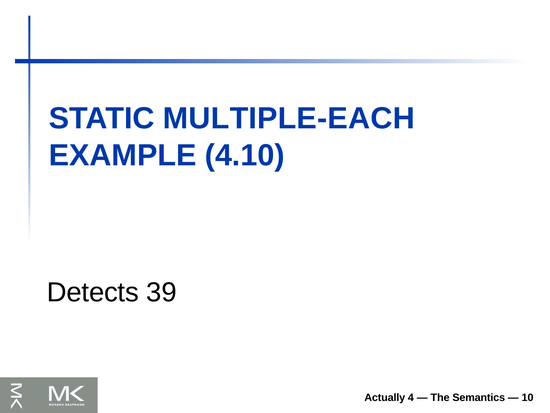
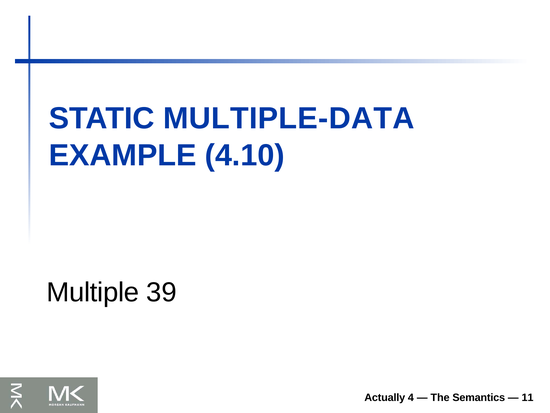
MULTIPLE-EACH: MULTIPLE-EACH -> MULTIPLE-DATA
Detects: Detects -> Multiple
10: 10 -> 11
